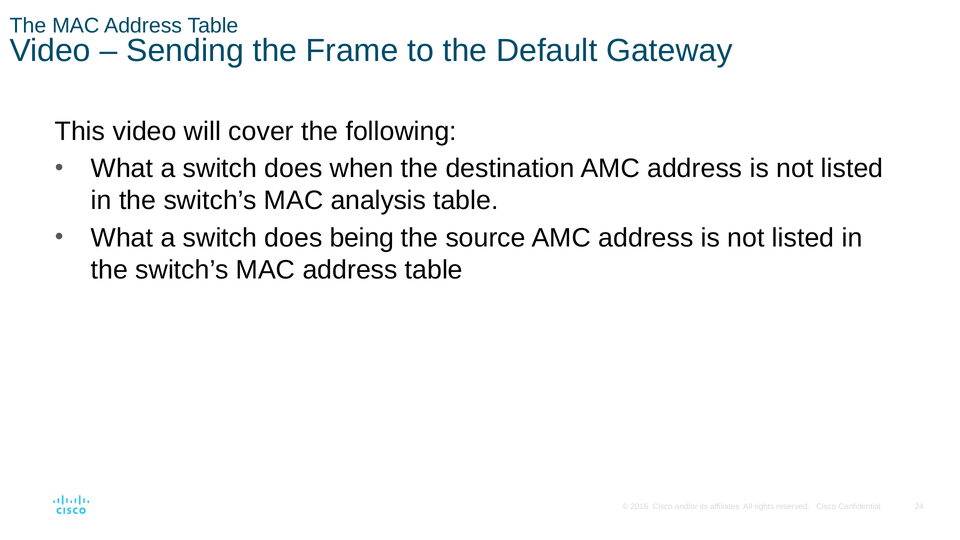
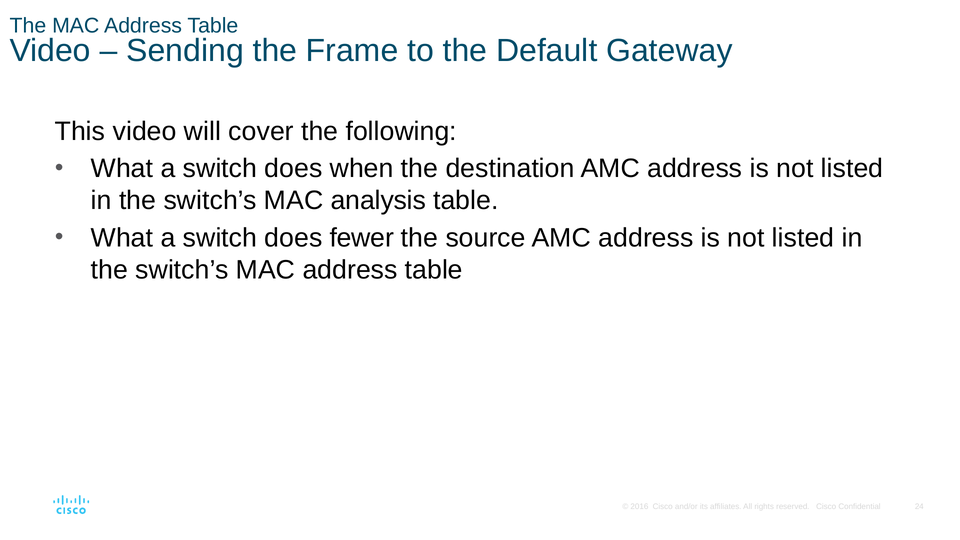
being: being -> fewer
